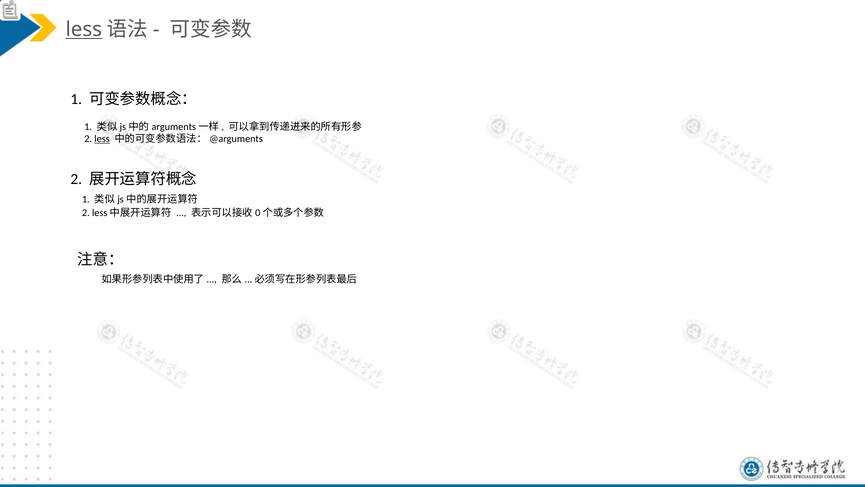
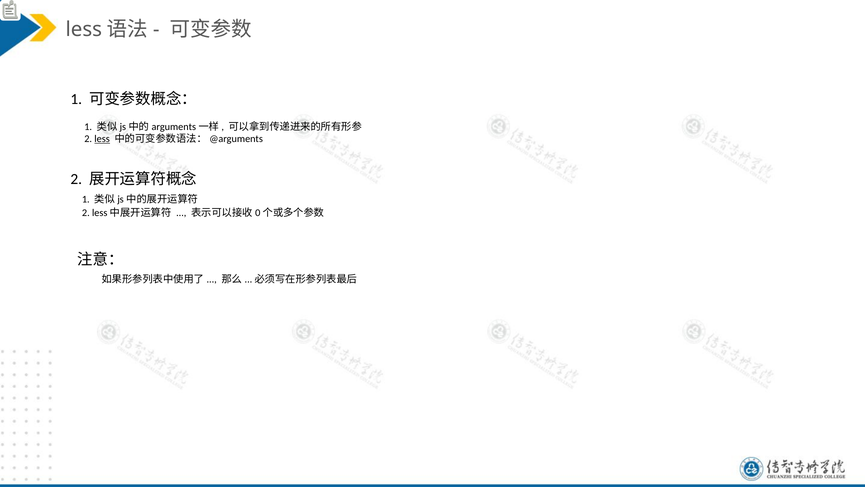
less at (84, 30) underline: present -> none
